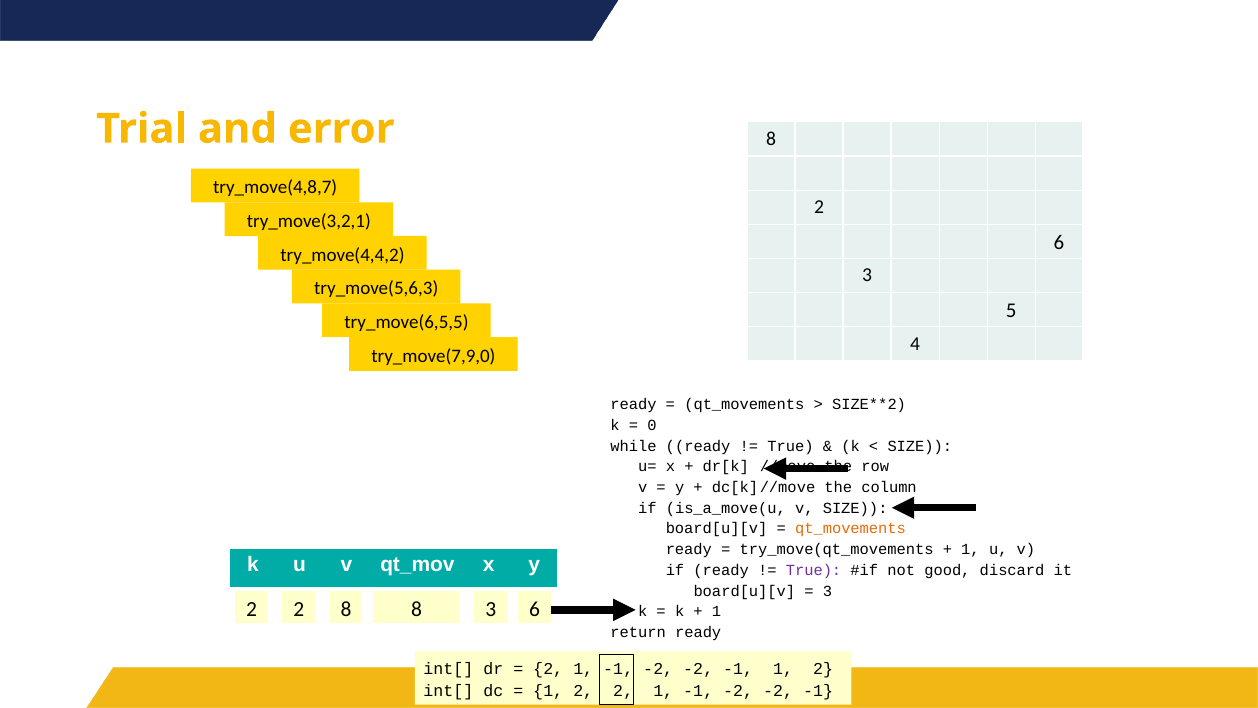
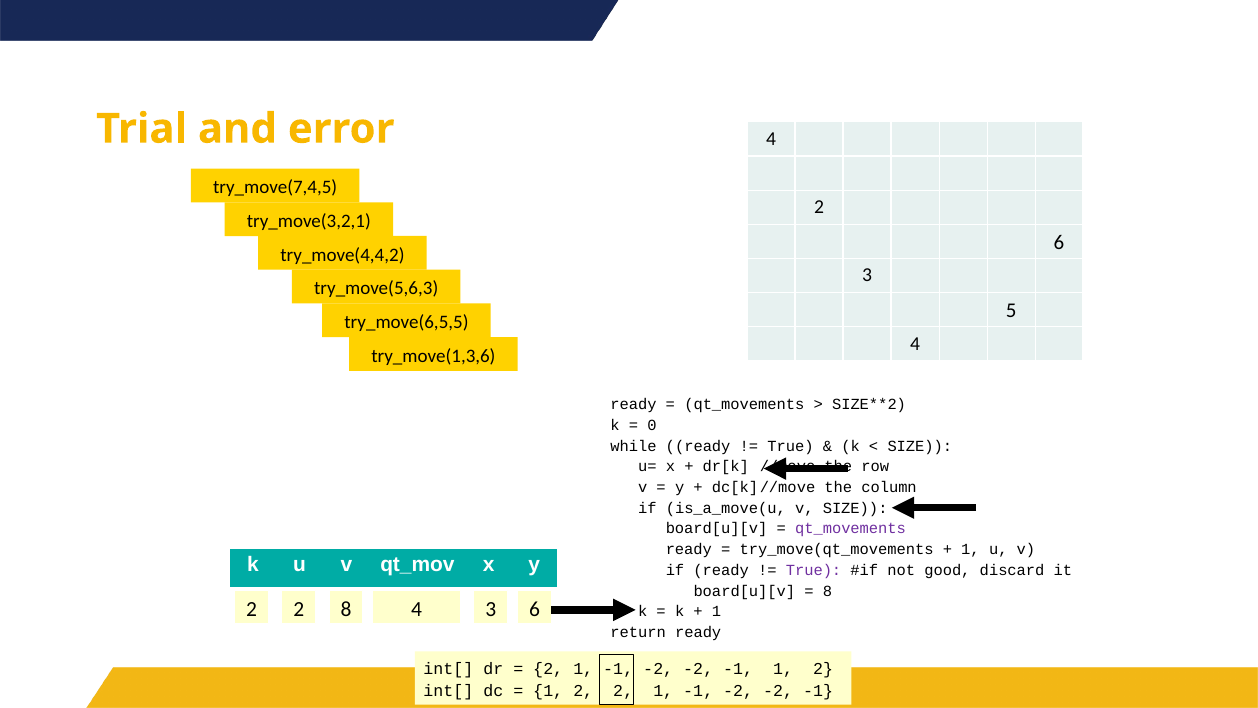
error 8: 8 -> 4
try_move(4,8,7: try_move(4,8,7 -> try_move(7,4,5
try_move(7,9,0: try_move(7,9,0 -> try_move(1,3,6
qt_movements at (851, 529) colour: orange -> purple
3 at (828, 591): 3 -> 8
8 at (417, 609): 8 -> 4
